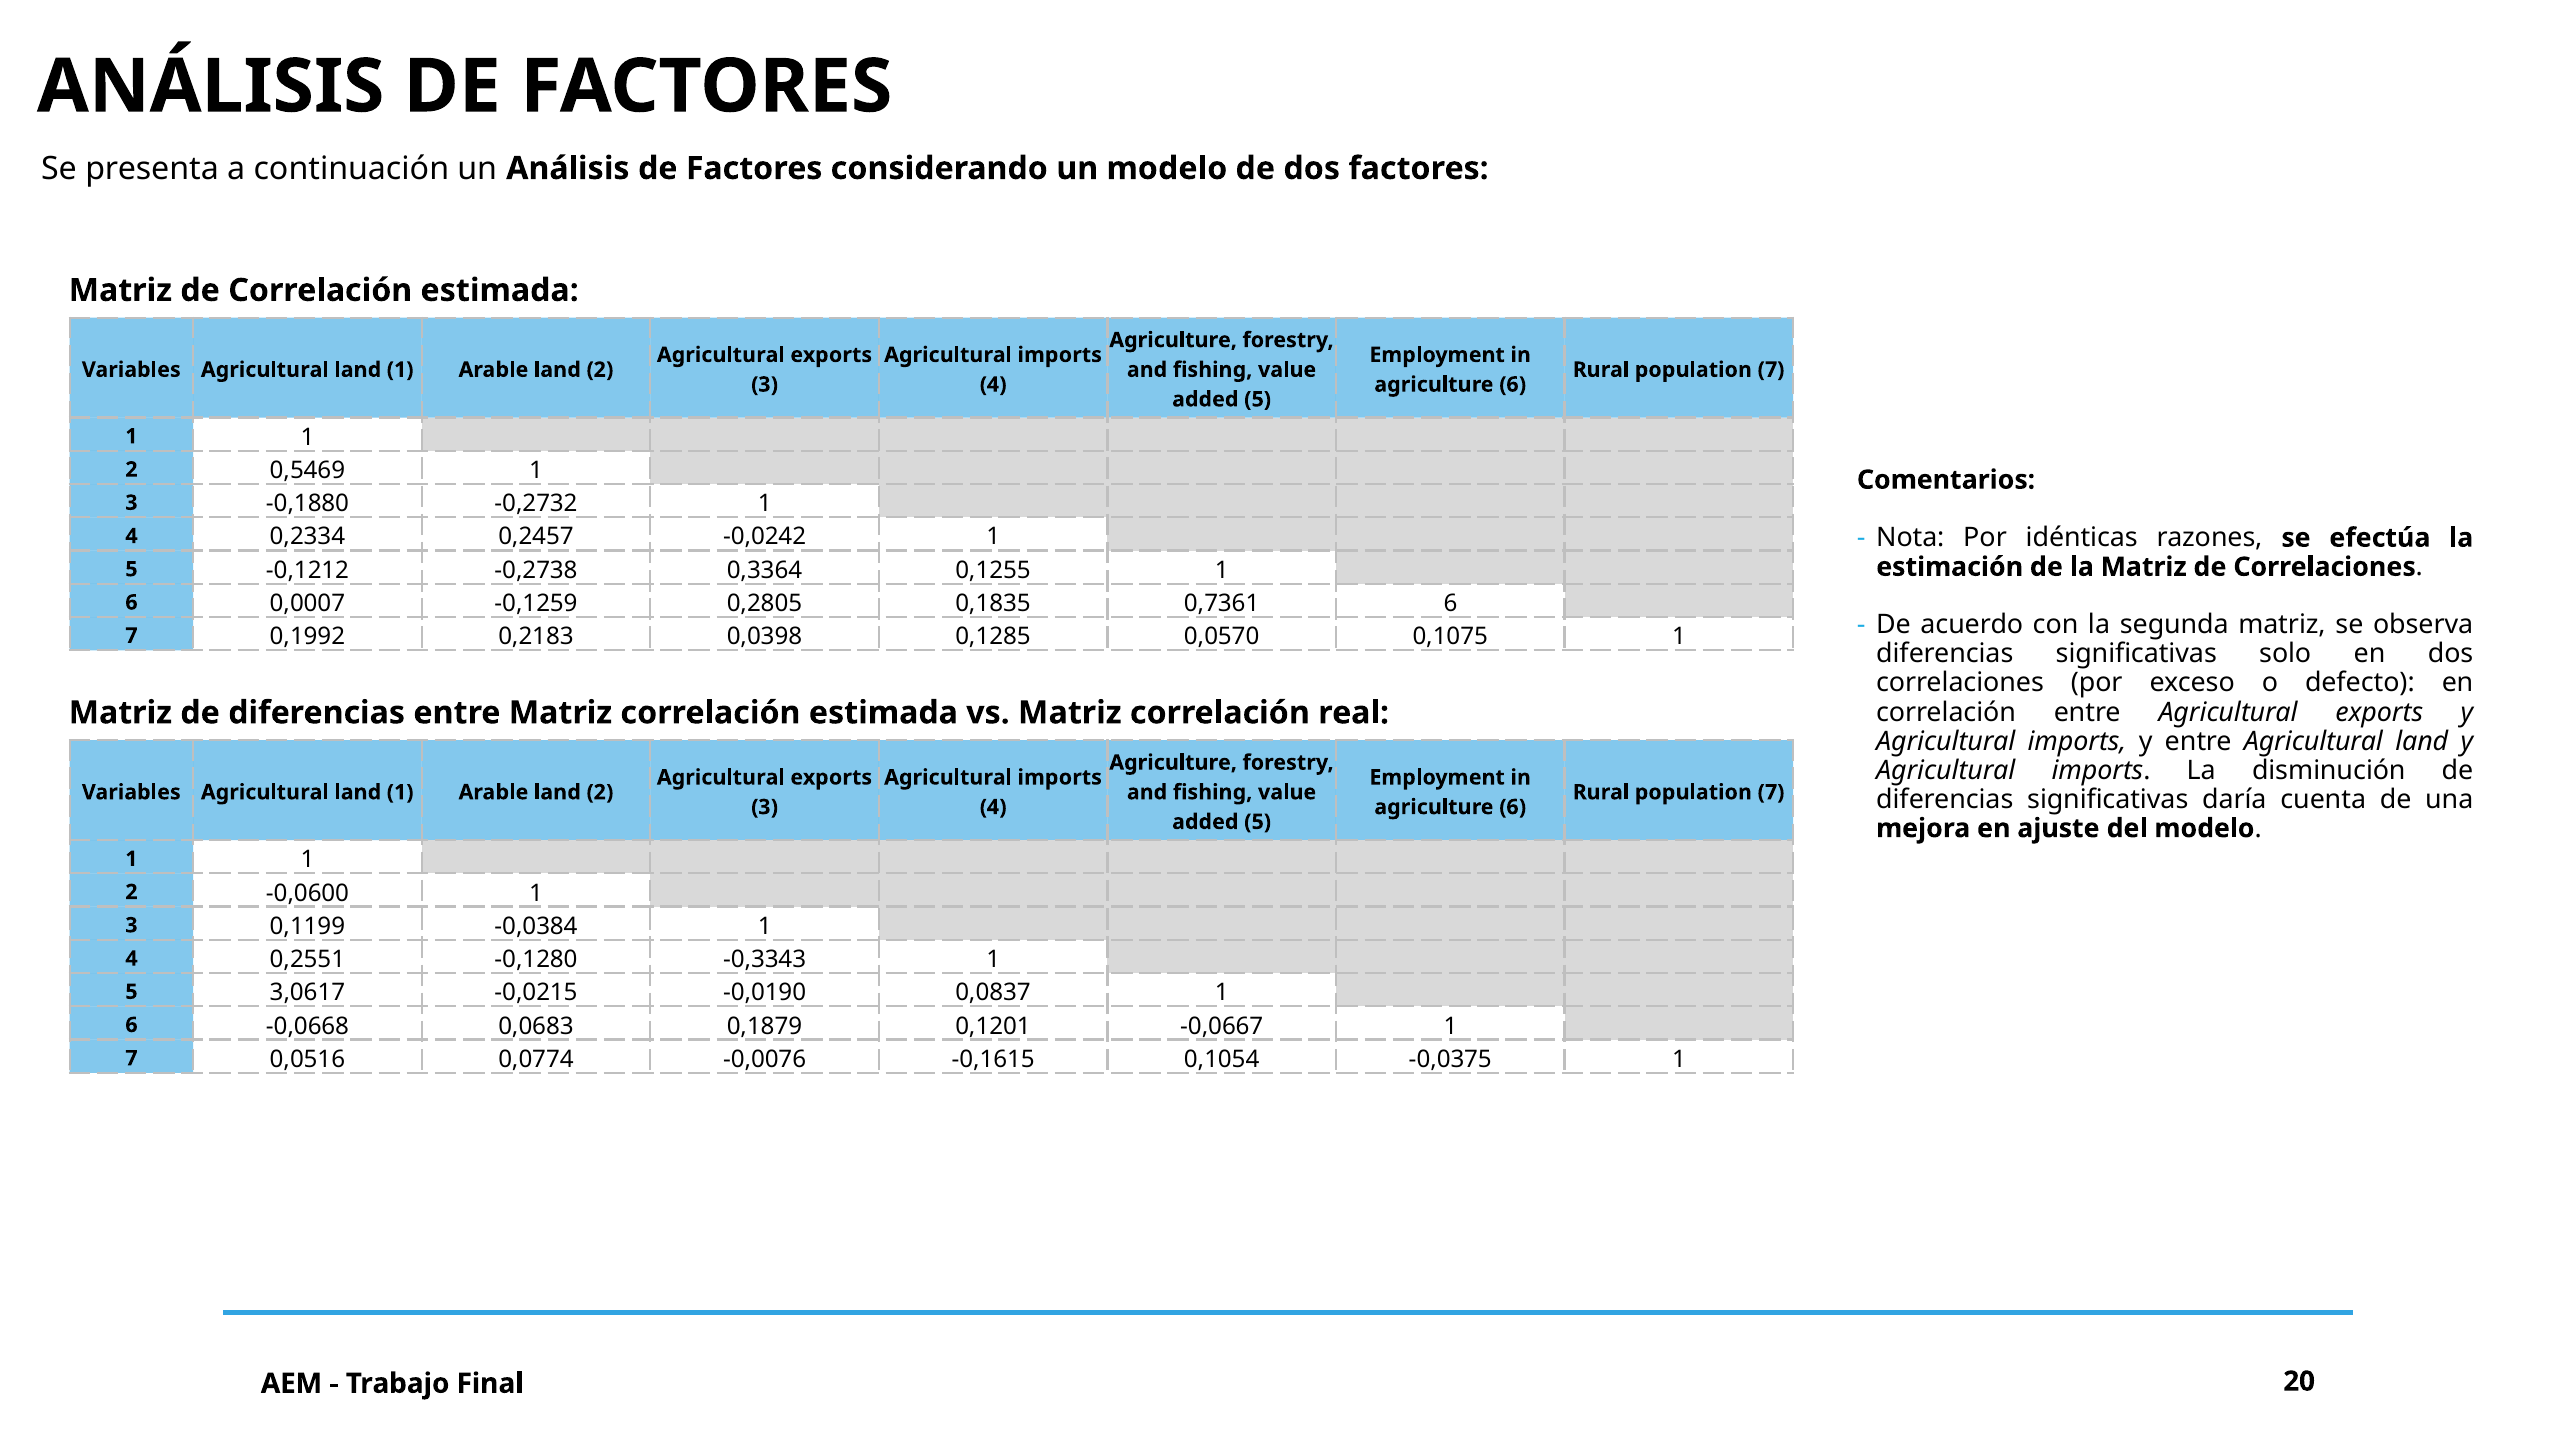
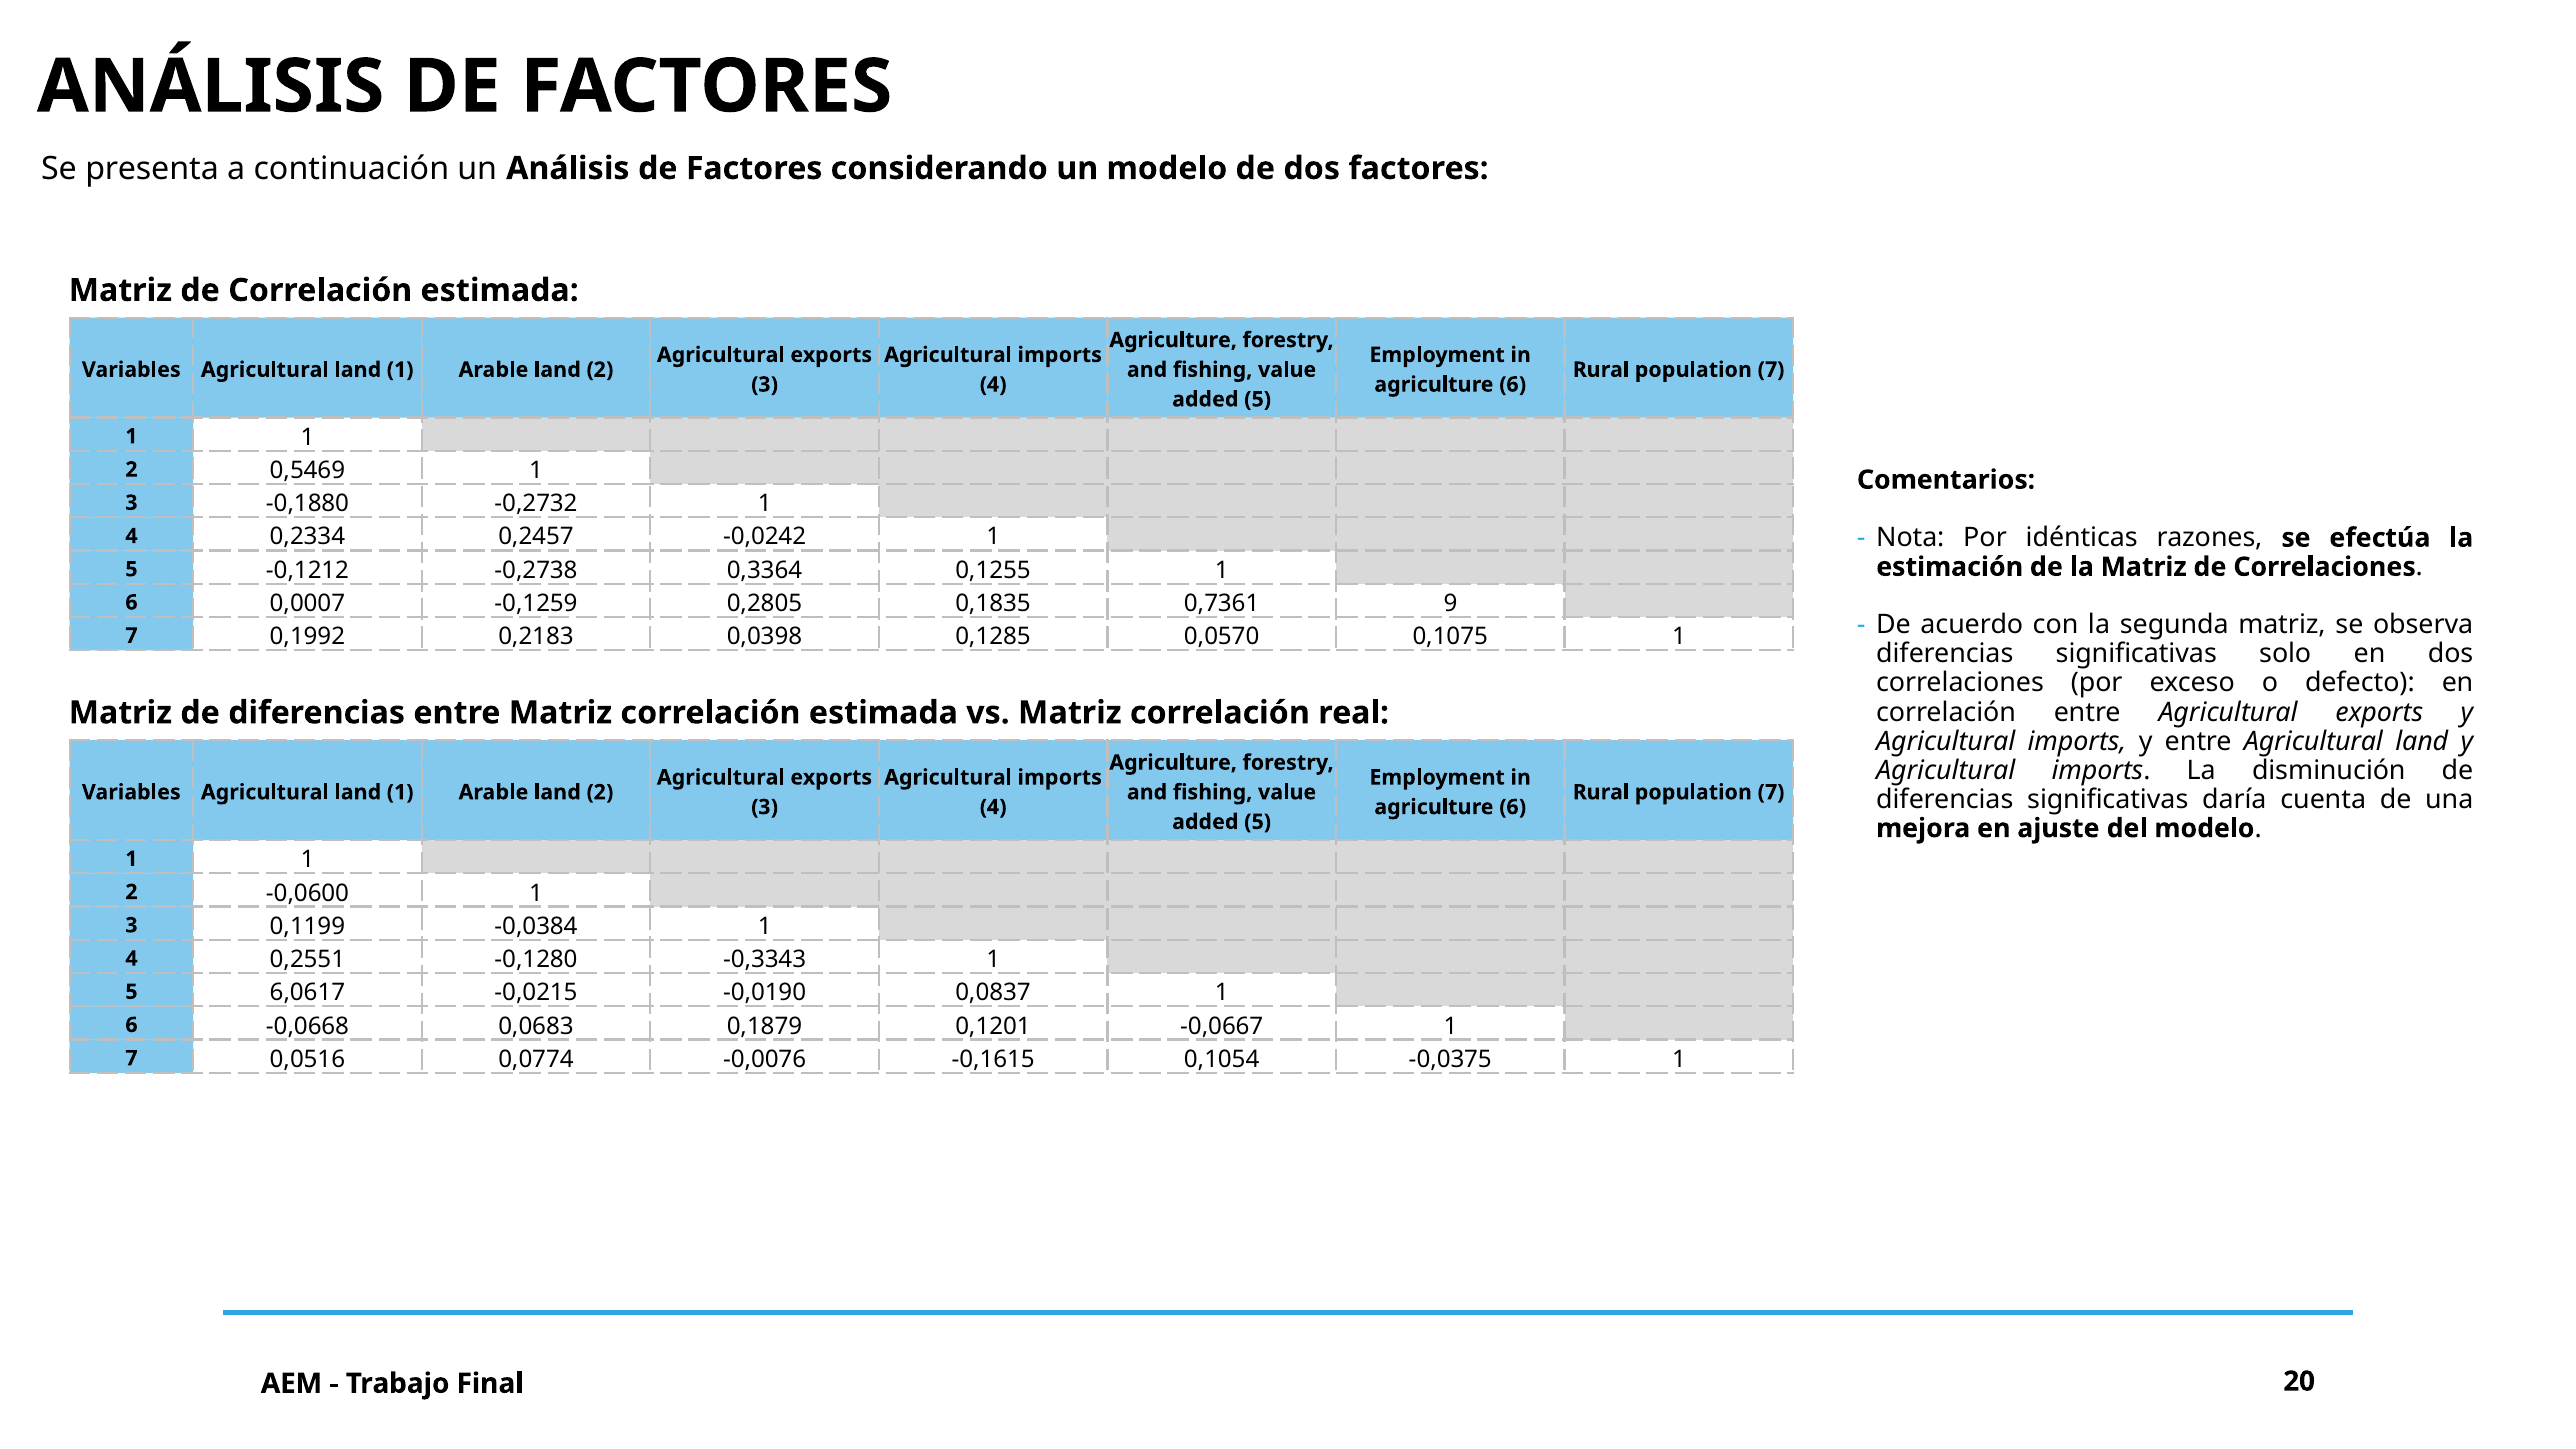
0,7361 6: 6 -> 9
3,0617: 3,0617 -> 6,0617
